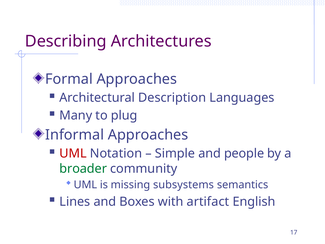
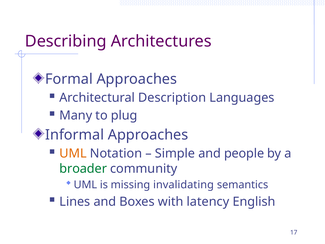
UML at (73, 153) colour: red -> orange
subsystems: subsystems -> invalidating
artifact: artifact -> latency
